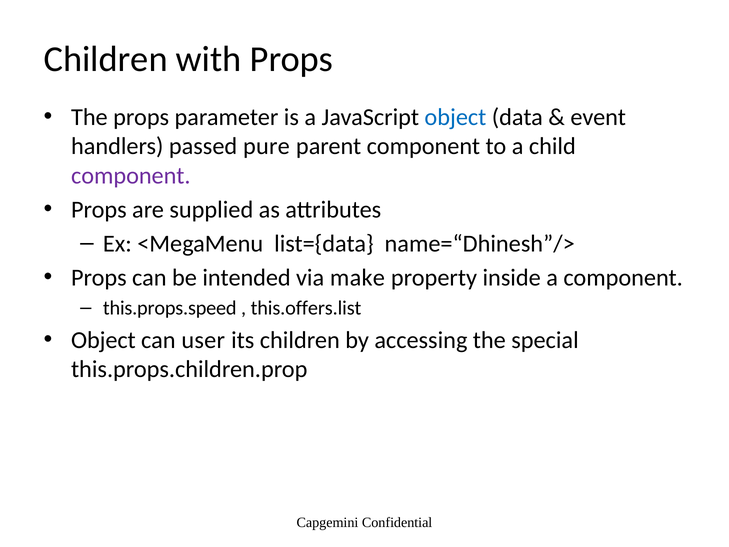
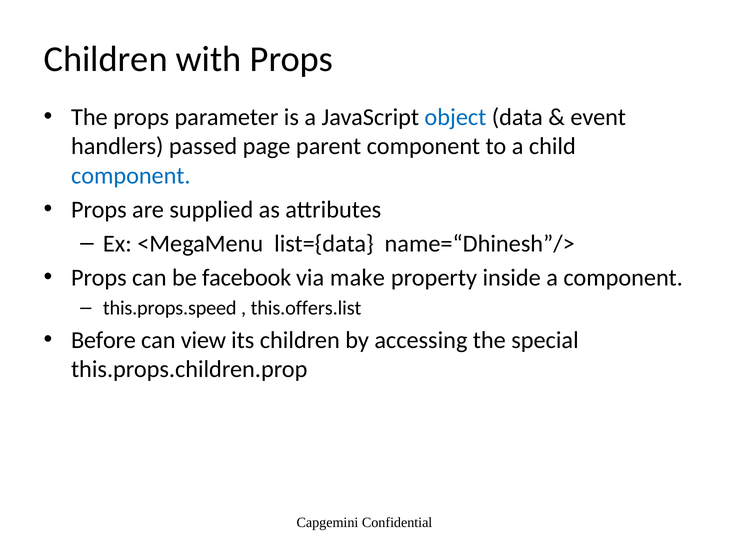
pure: pure -> page
component at (131, 175) colour: purple -> blue
intended: intended -> facebook
Object at (103, 340): Object -> Before
user: user -> view
